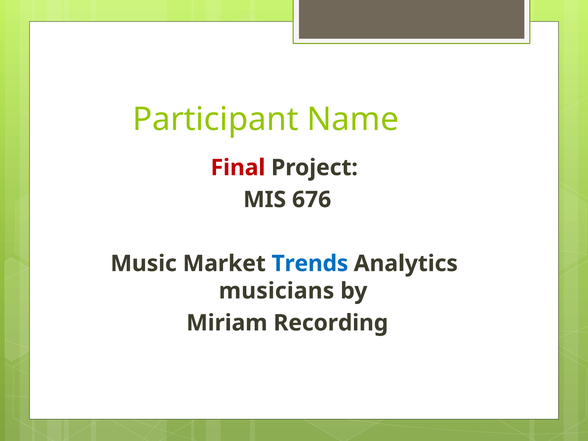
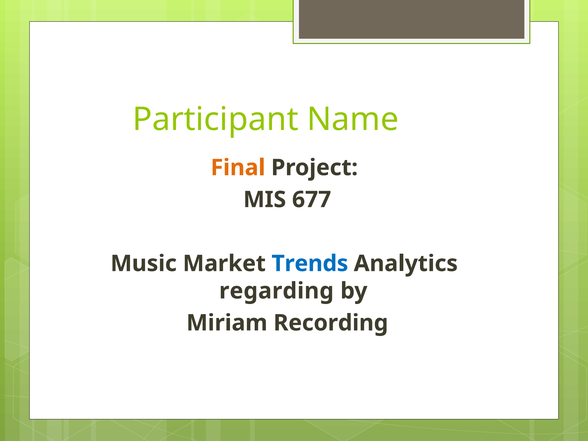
Final colour: red -> orange
676: 676 -> 677
musicians: musicians -> regarding
